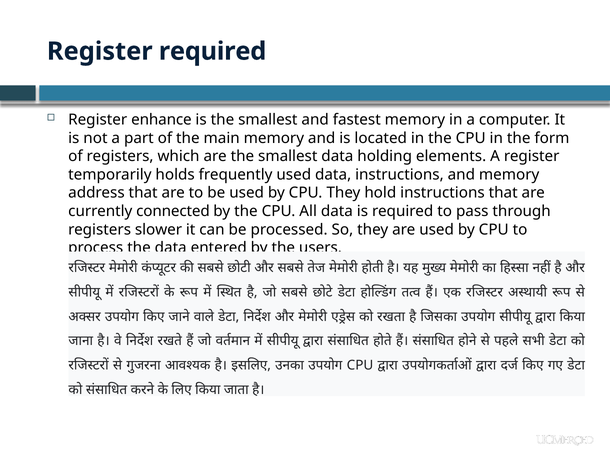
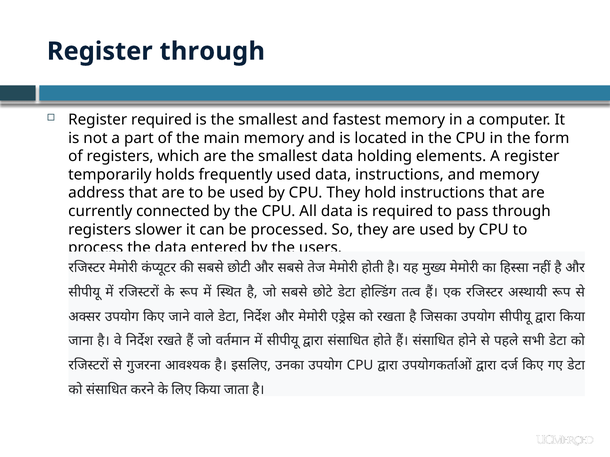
Register required: required -> through
Register enhance: enhance -> required
